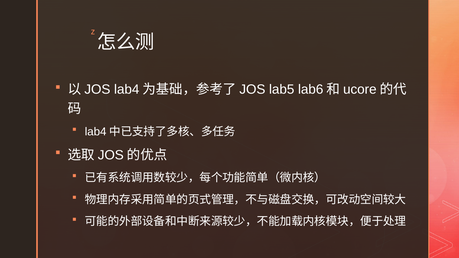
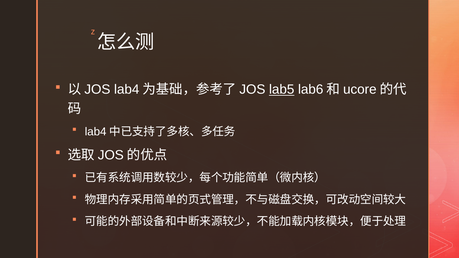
lab5 underline: none -> present
